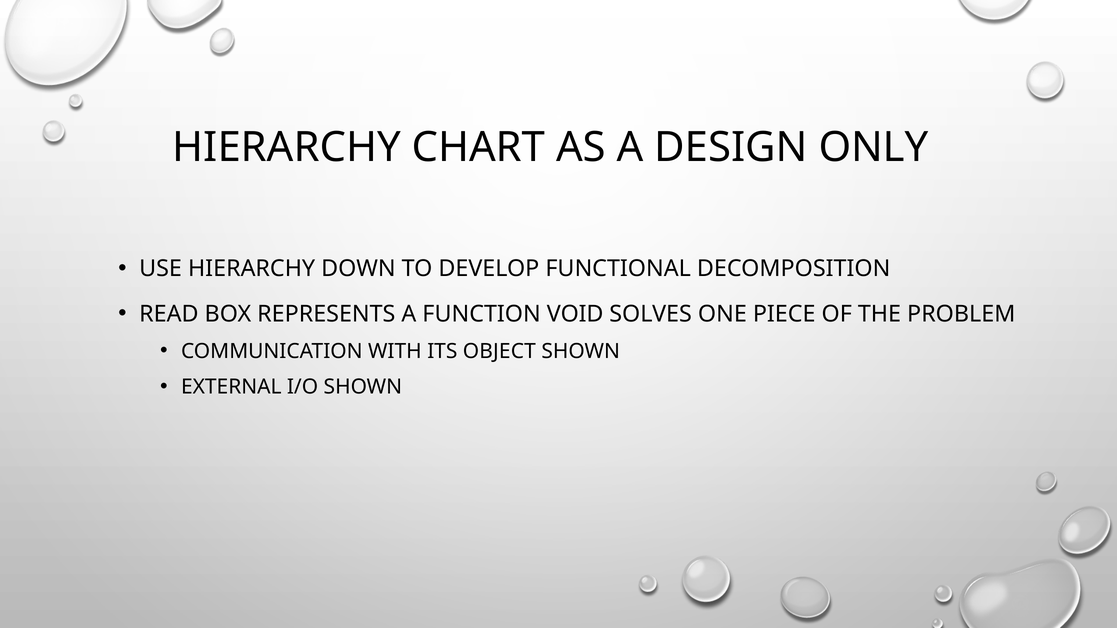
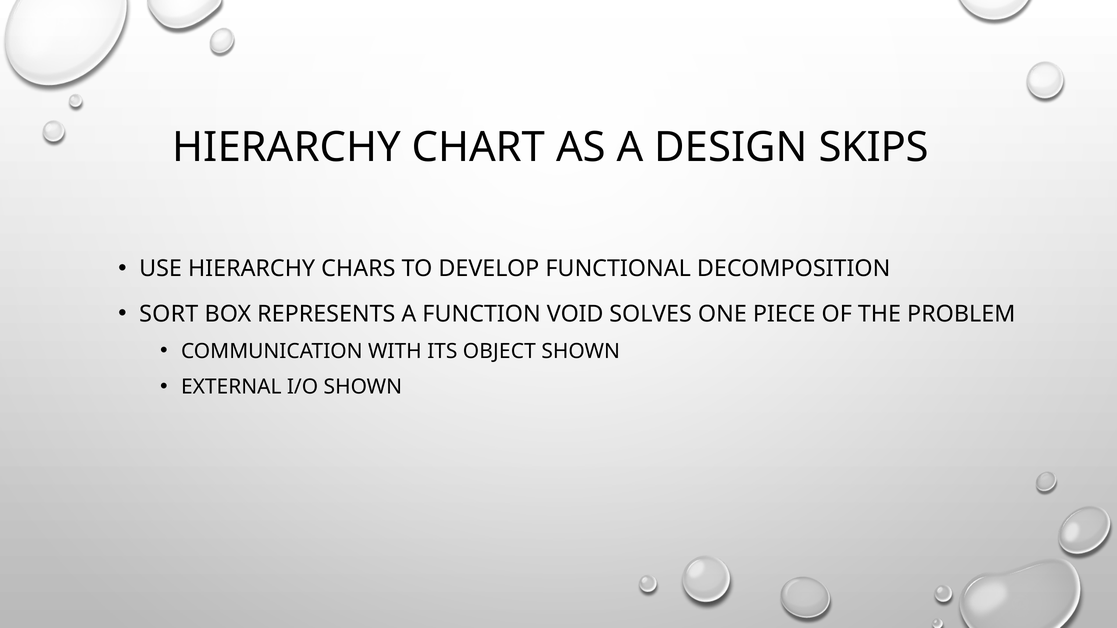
ONLY: ONLY -> SKIPS
DOWN: DOWN -> CHARS
READ: READ -> SORT
